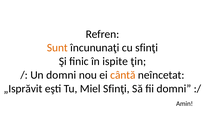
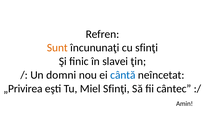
ispite: ispite -> slavei
cântă colour: orange -> blue
„Isprăvit: „Isprăvit -> „Privirea
fii domni: domni -> cântec
